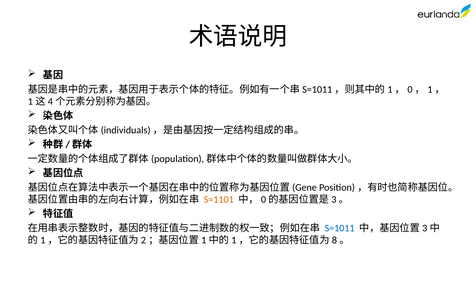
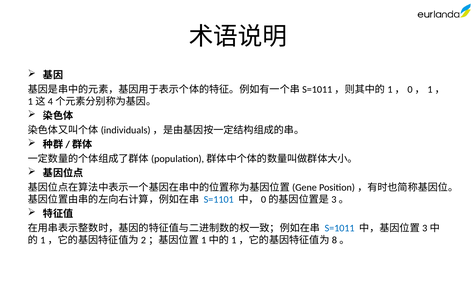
S=1101 colour: orange -> blue
